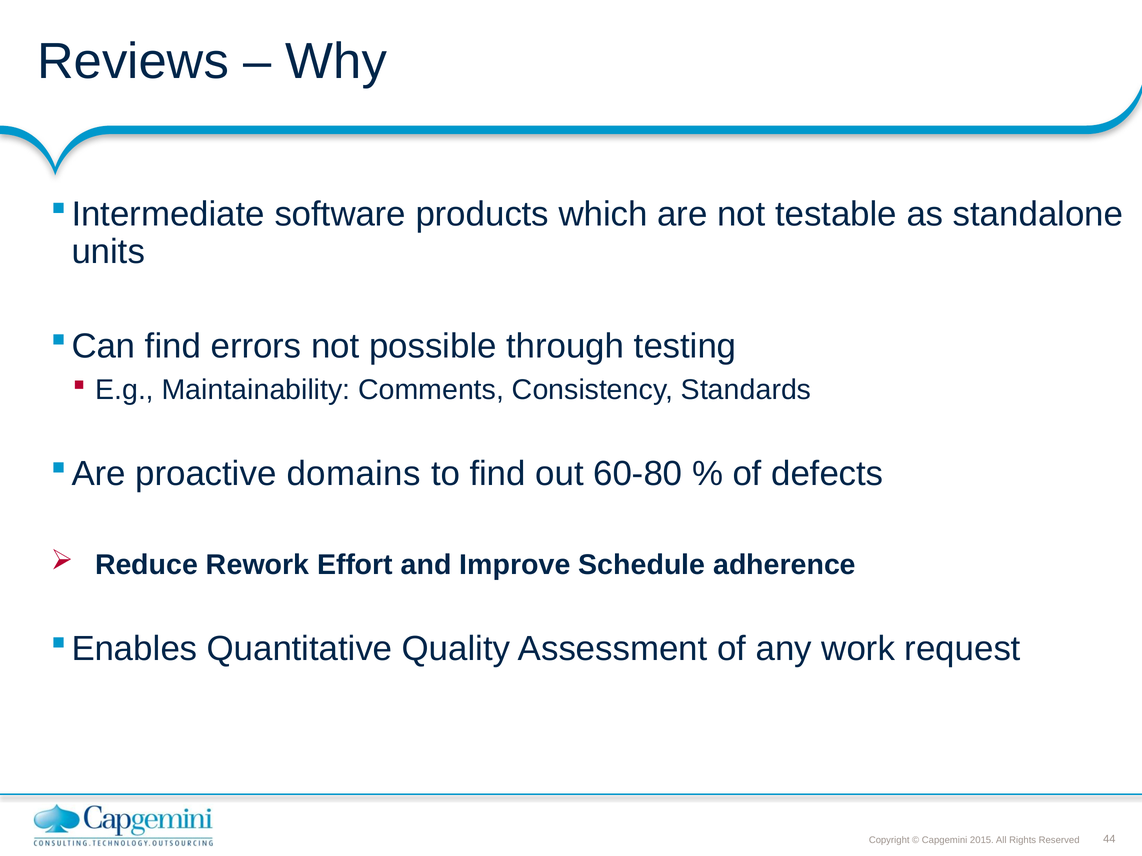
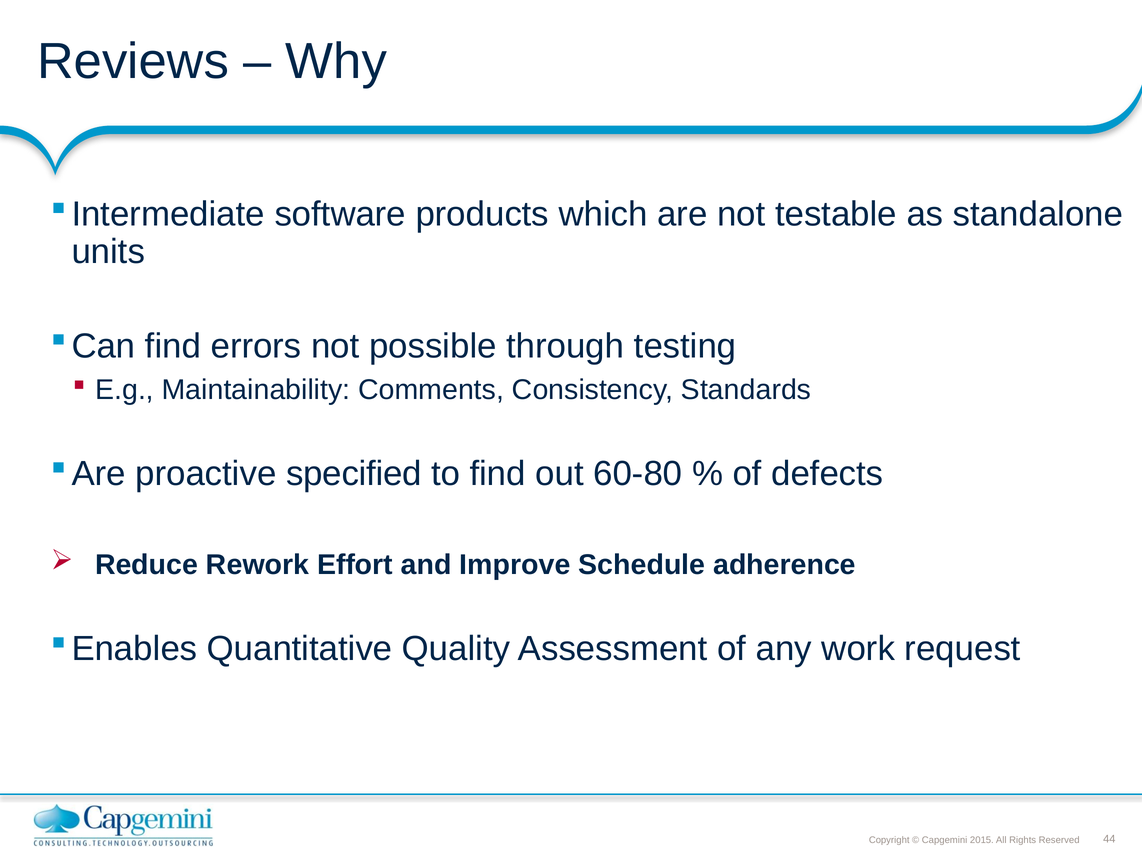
domains: domains -> specified
